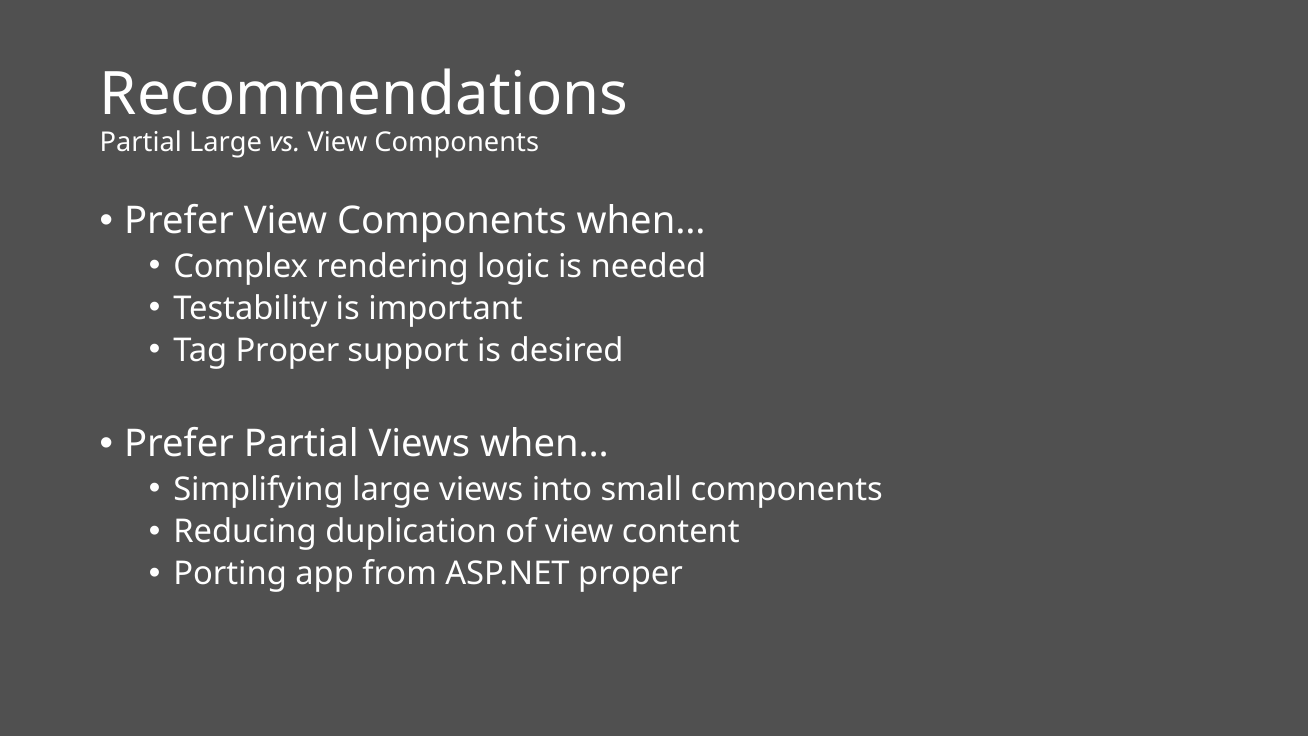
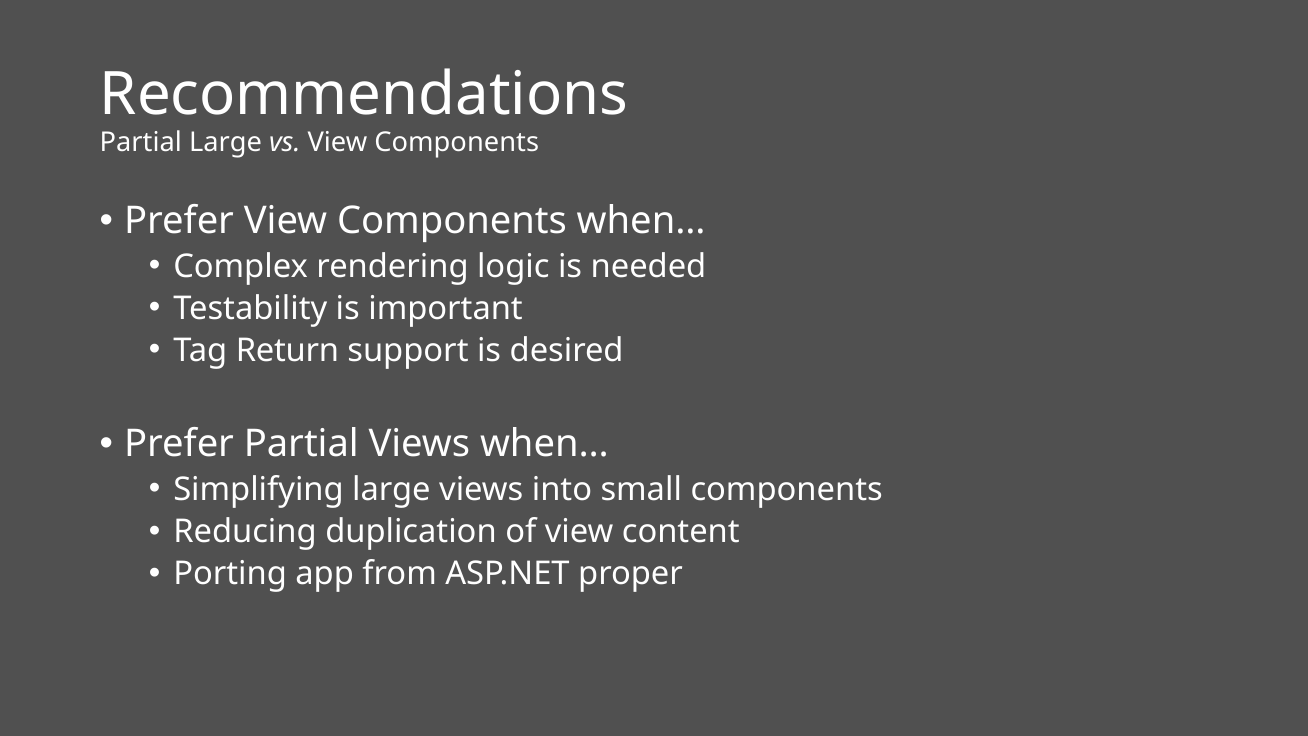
Tag Proper: Proper -> Return
